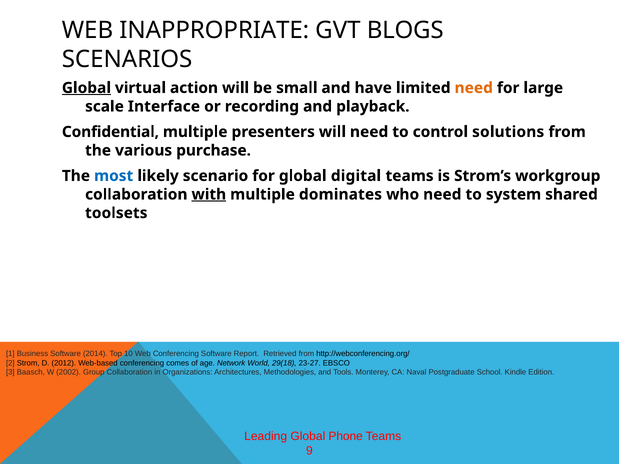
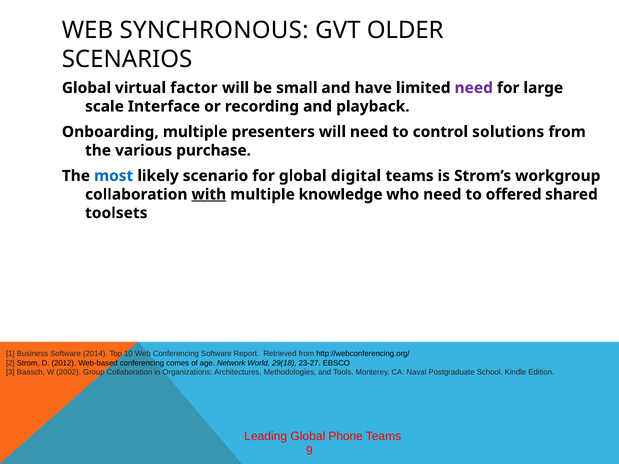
INAPPROPRIATE: INAPPROPRIATE -> SYNCHRONOUS
BLOGS: BLOGS -> OLDER
Global at (86, 88) underline: present -> none
action: action -> factor
need at (474, 88) colour: orange -> purple
Confidential: Confidential -> Onboarding
dominates: dominates -> knowledge
system: system -> offered
